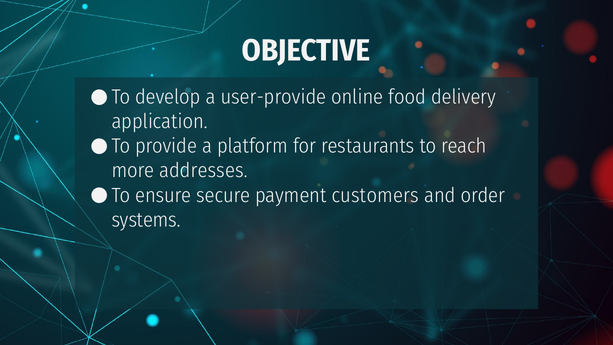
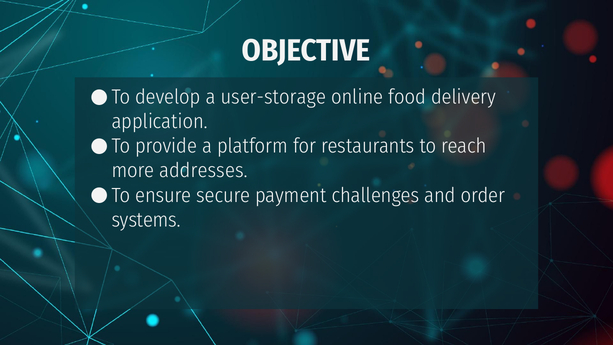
user-provide: user-provide -> user-storage
customers: customers -> challenges
